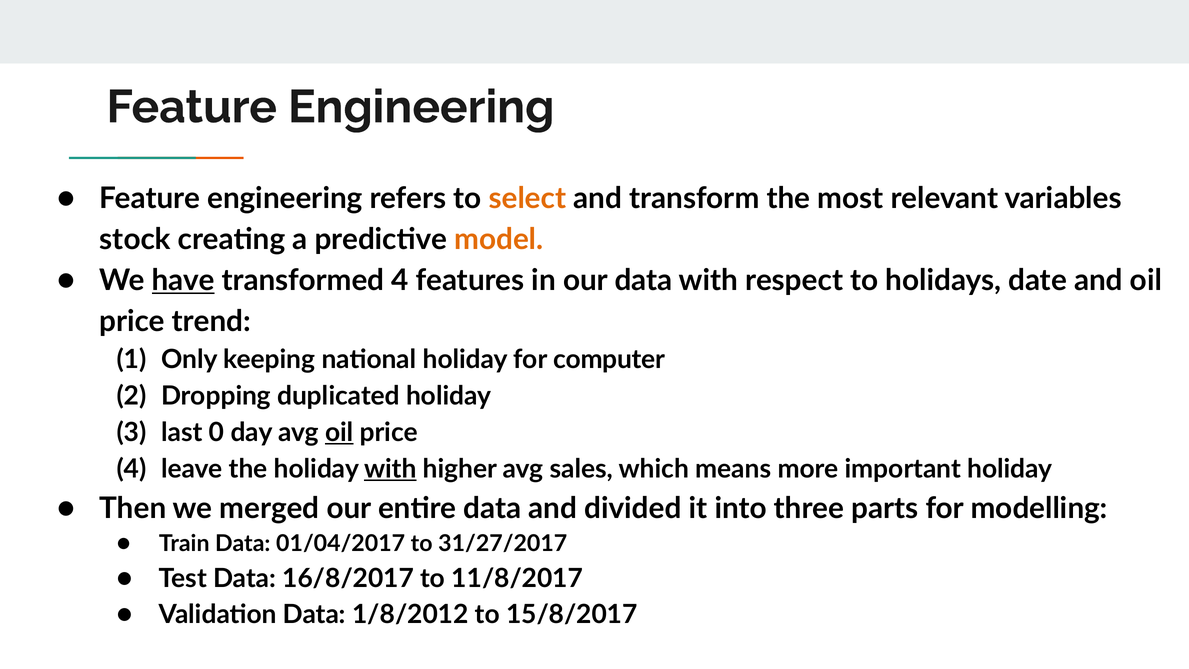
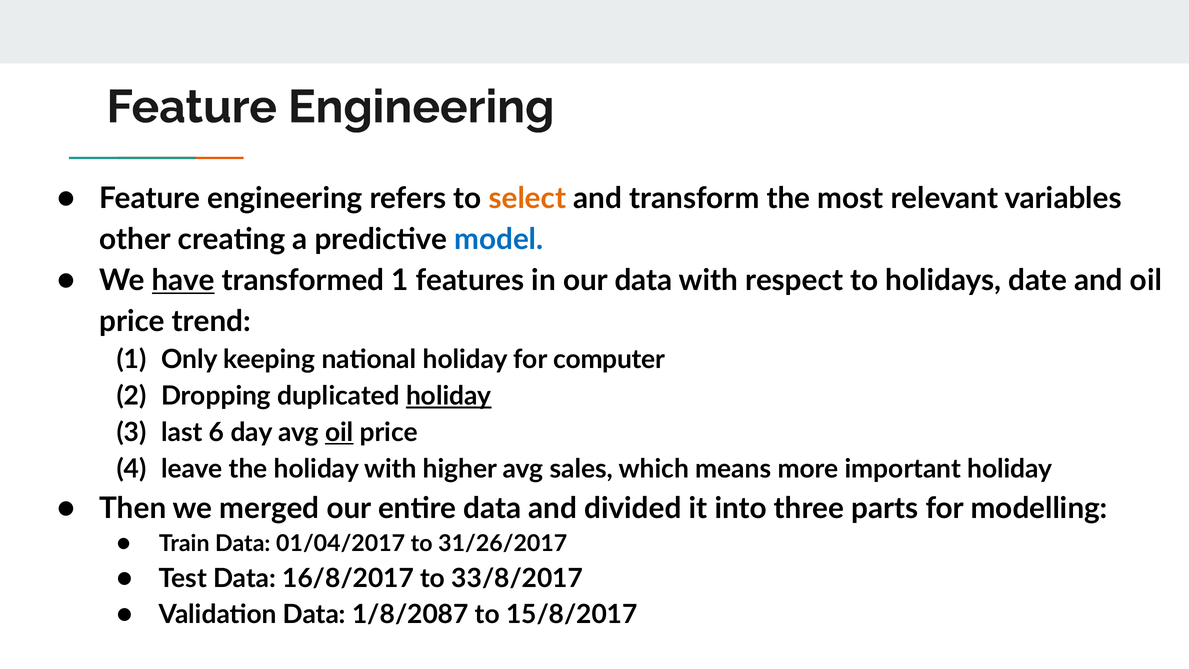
stock: stock -> other
model colour: orange -> blue
transformed 4: 4 -> 1
holiday at (449, 396) underline: none -> present
0: 0 -> 6
with at (390, 469) underline: present -> none
31/27/2017: 31/27/2017 -> 31/26/2017
11/8/2017: 11/8/2017 -> 33/8/2017
1/8/2012: 1/8/2012 -> 1/8/2087
